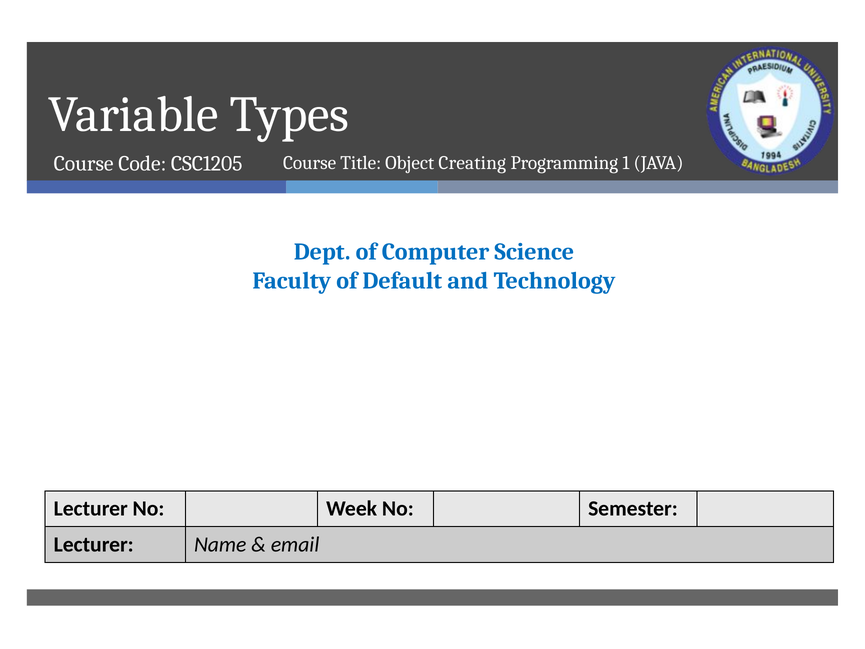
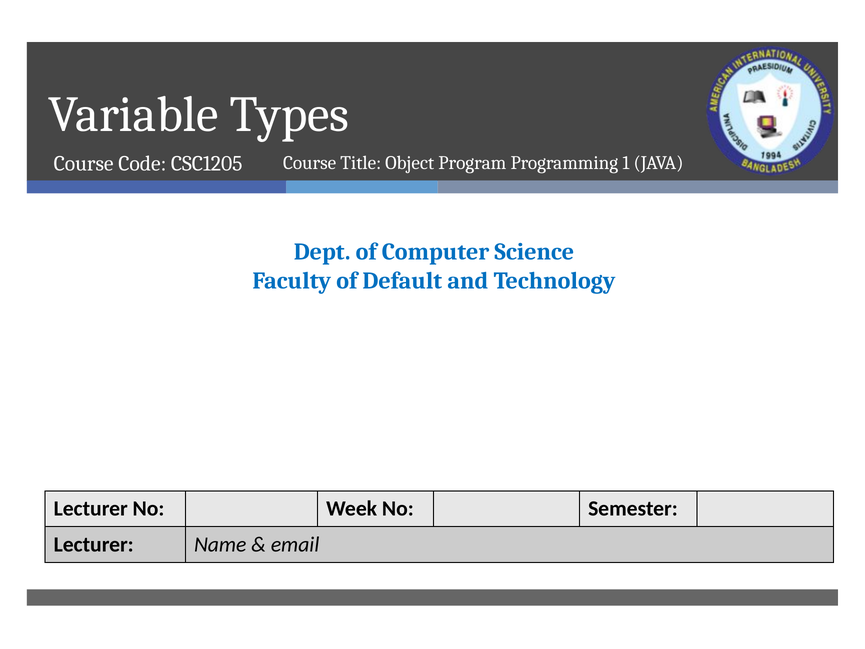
Creating: Creating -> Program
